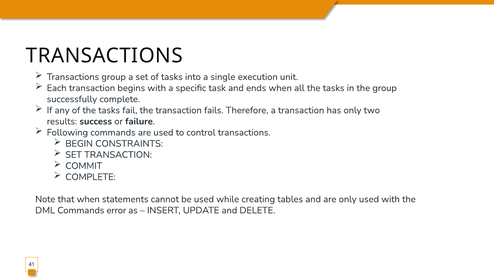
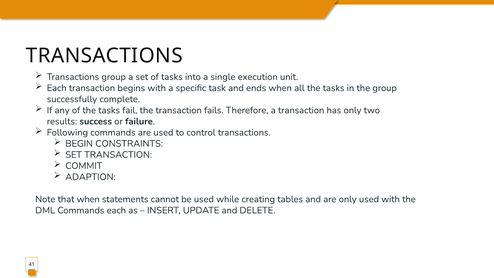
COMPLETE at (90, 177): COMPLETE -> ADAPTION
Commands error: error -> each
